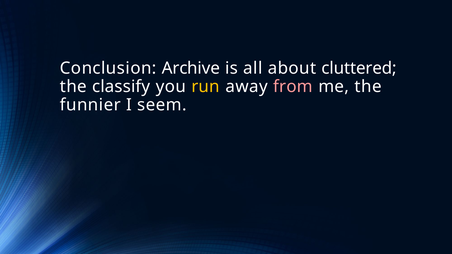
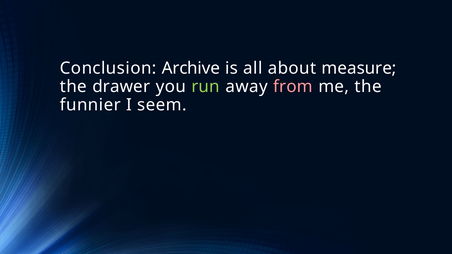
cluttered: cluttered -> measure
classify: classify -> drawer
run colour: yellow -> light green
